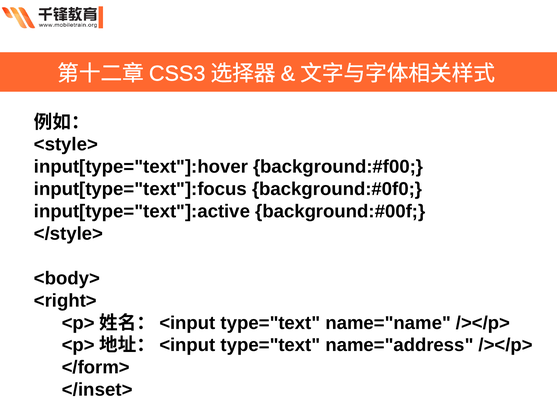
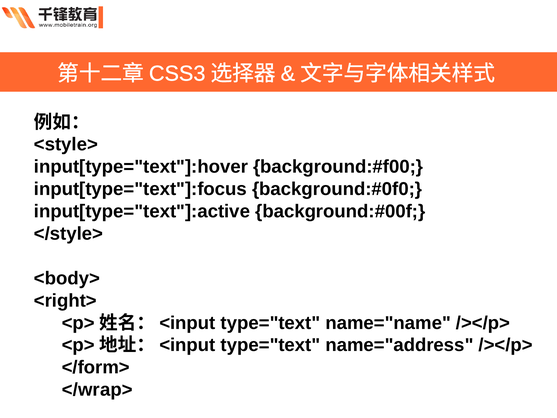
</inset>: </inset> -> </wrap>
